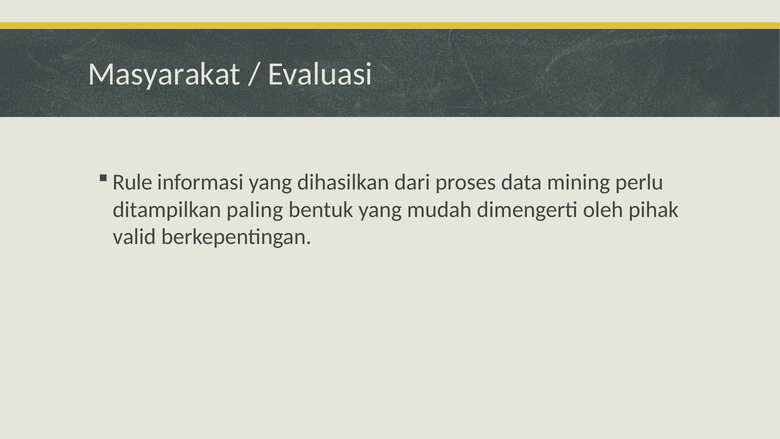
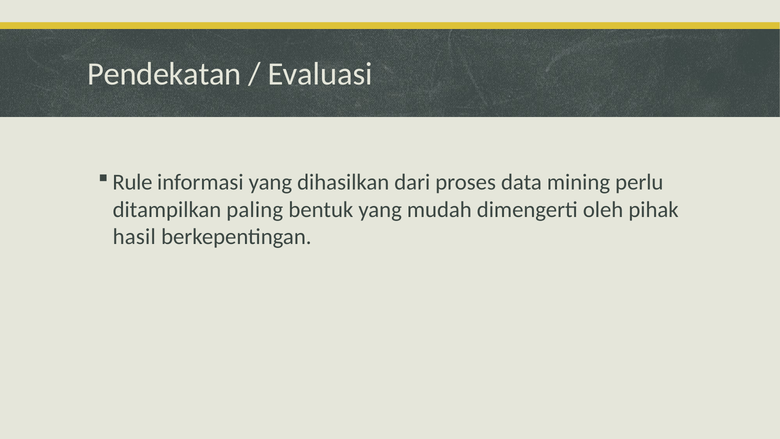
Masyarakat: Masyarakat -> Pendekatan
valid: valid -> hasil
